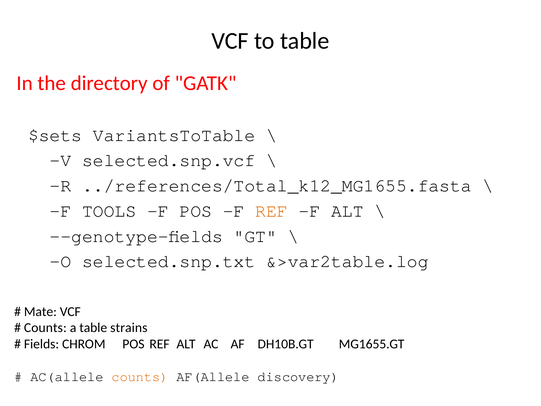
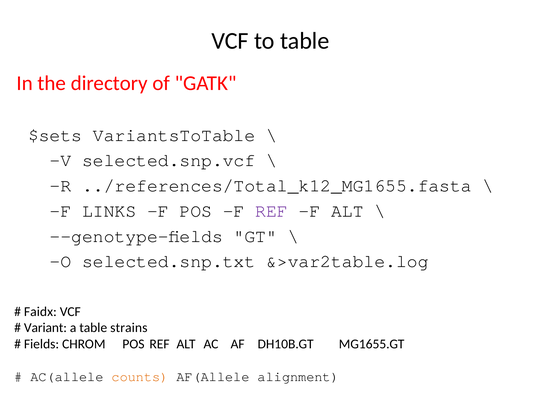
TOOLS: TOOLS -> LINKS
REF at (272, 211) colour: orange -> purple
Mate: Mate -> Faidx
Counts at (45, 328): Counts -> Variant
discovery: discovery -> alignment
